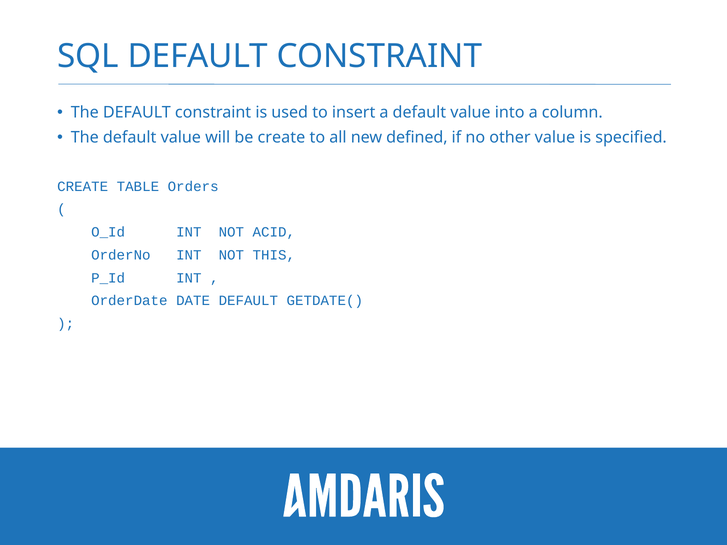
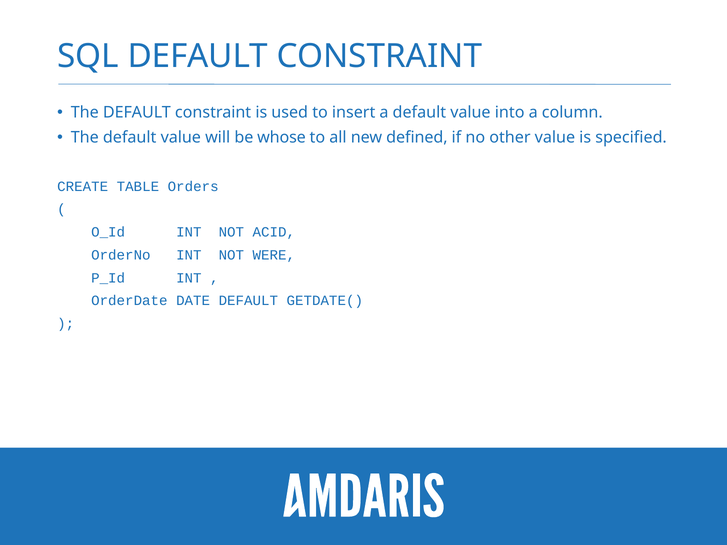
be create: create -> whose
THIS: THIS -> WERE
